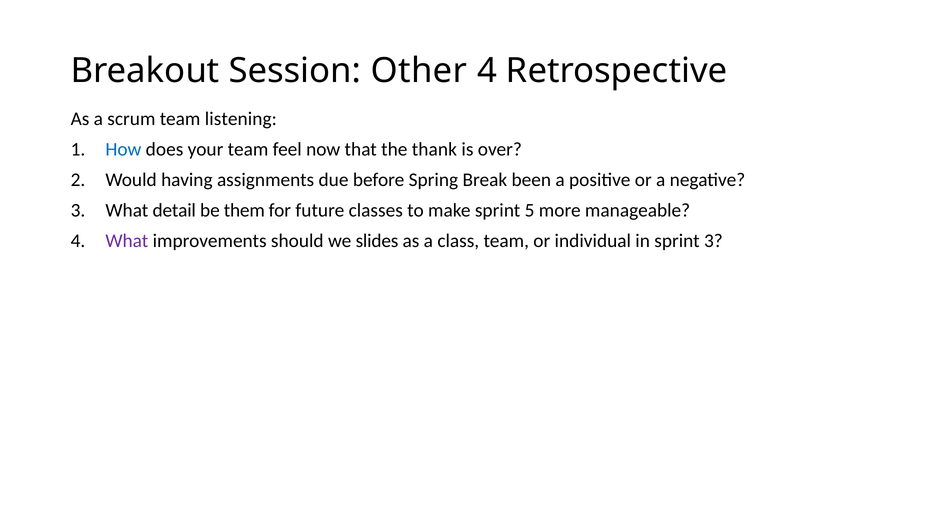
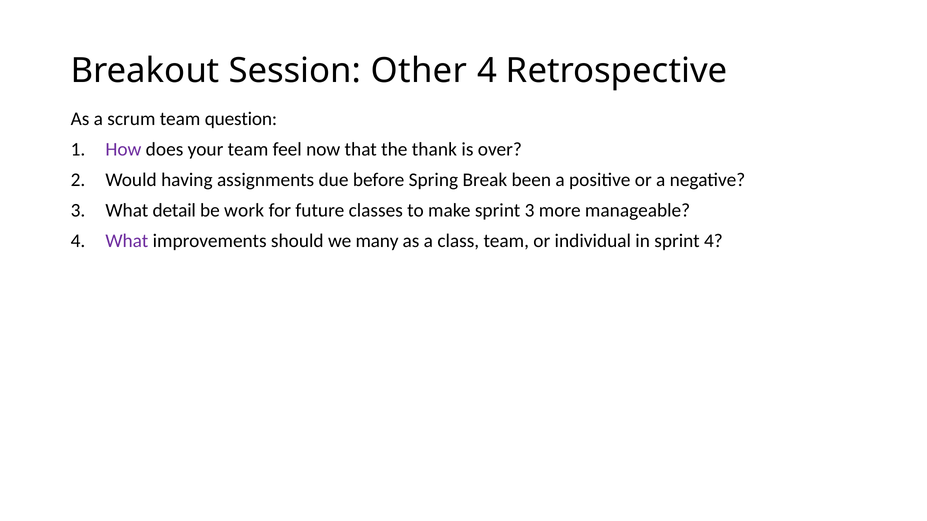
listening: listening -> question
How colour: blue -> purple
them: them -> work
sprint 5: 5 -> 3
slides: slides -> many
sprint 3: 3 -> 4
